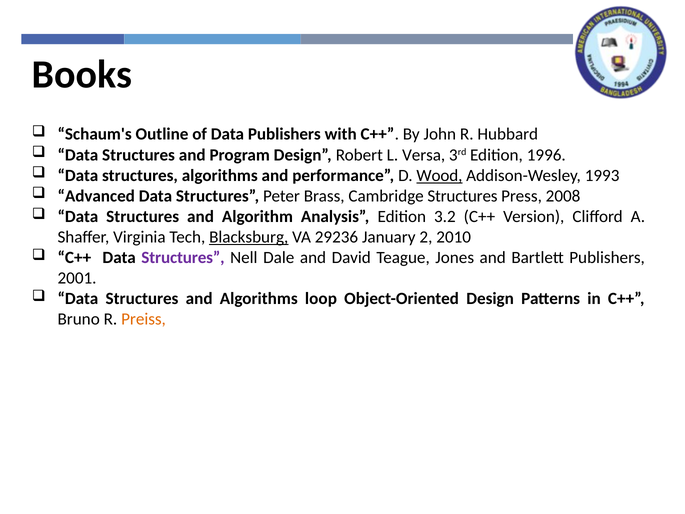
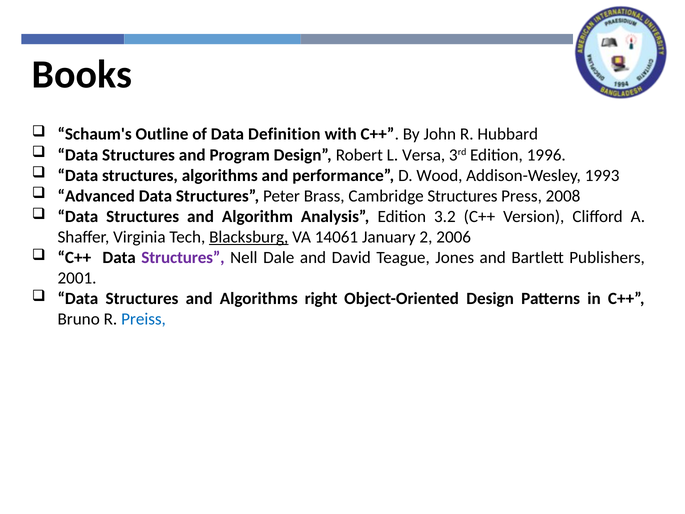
Data Publishers: Publishers -> Definition
Wood underline: present -> none
29236: 29236 -> 14061
2010: 2010 -> 2006
loop: loop -> right
Preiss colour: orange -> blue
